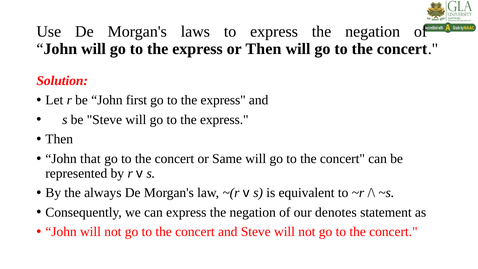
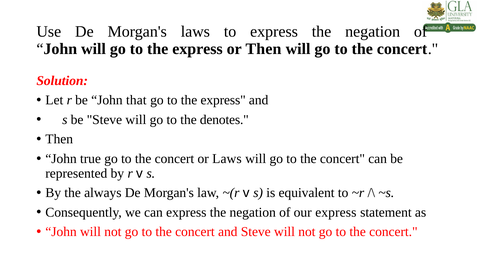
first: first -> that
express at (224, 120): express -> denotes
that: that -> true
or Same: Same -> Laws
our denotes: denotes -> express
